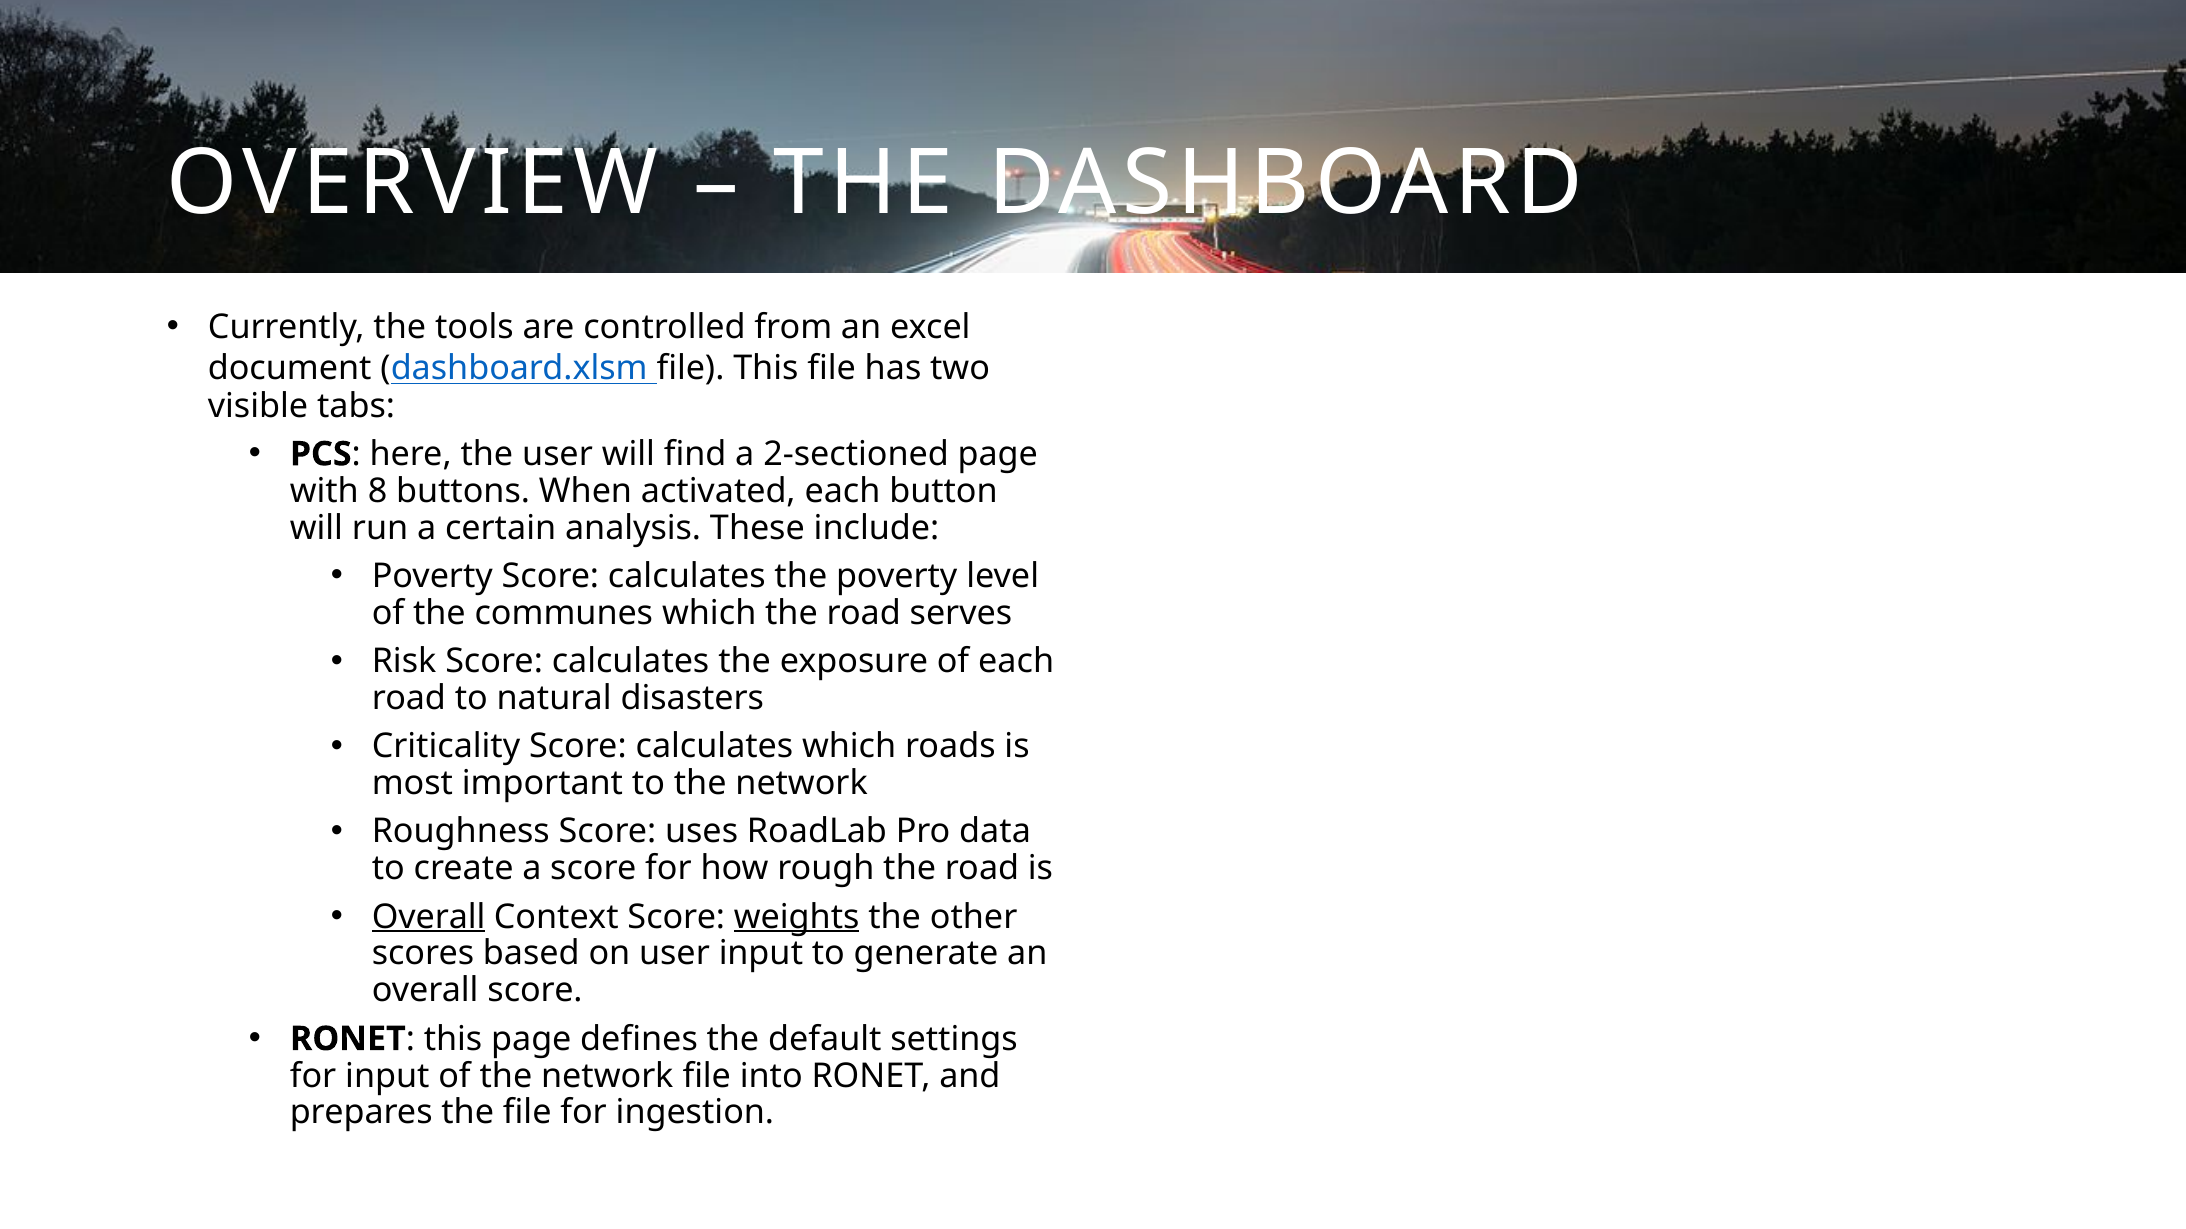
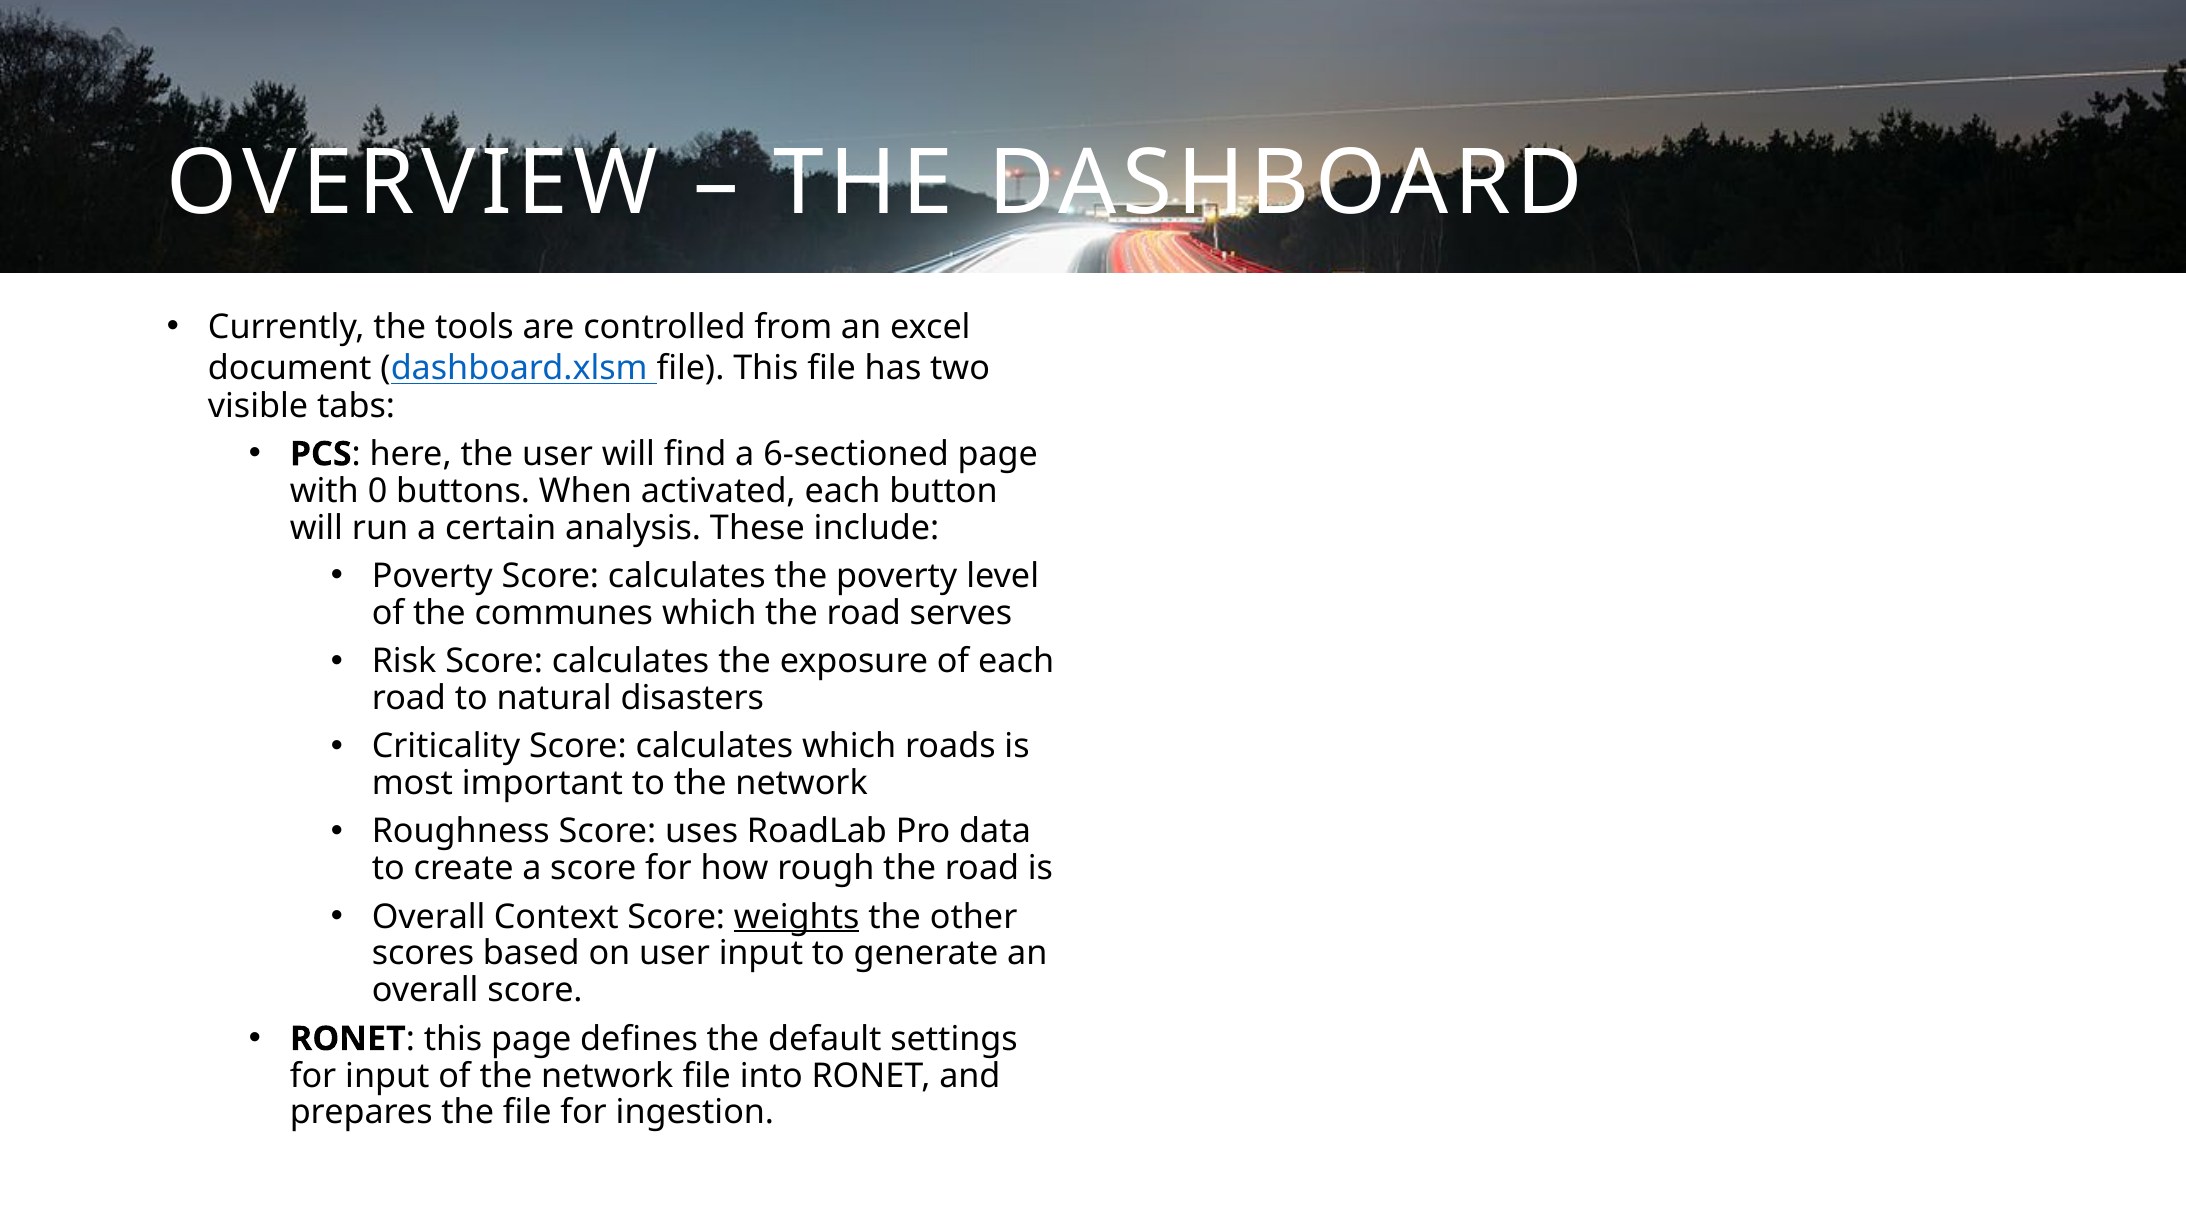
2-sectioned: 2-sectioned -> 6-sectioned
8: 8 -> 0
Overall at (429, 917) underline: present -> none
